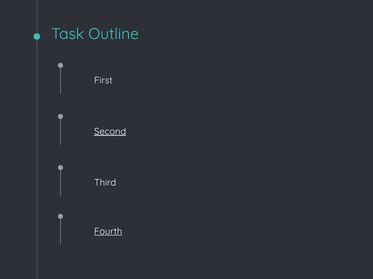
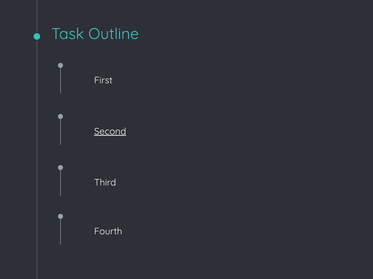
Fourth underline: present -> none
